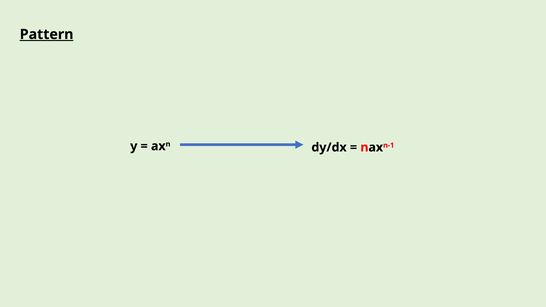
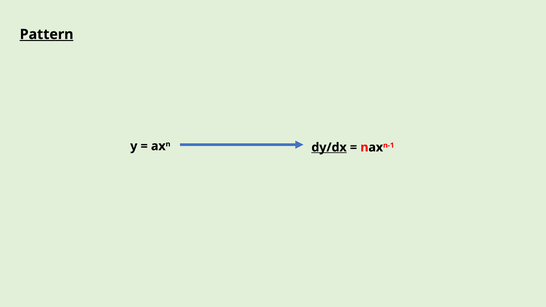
dy/dx underline: none -> present
